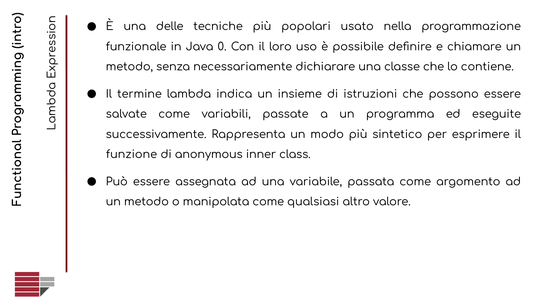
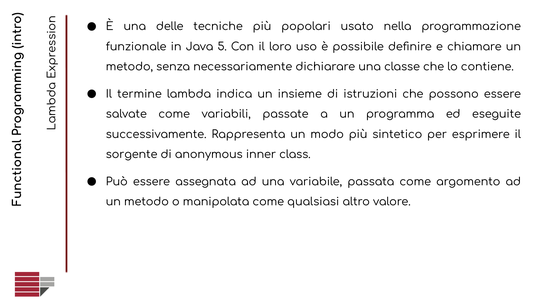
0: 0 -> 5
funzione: funzione -> sorgente
